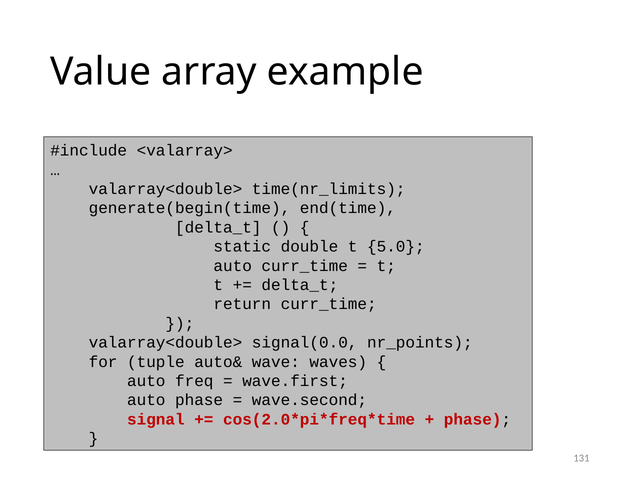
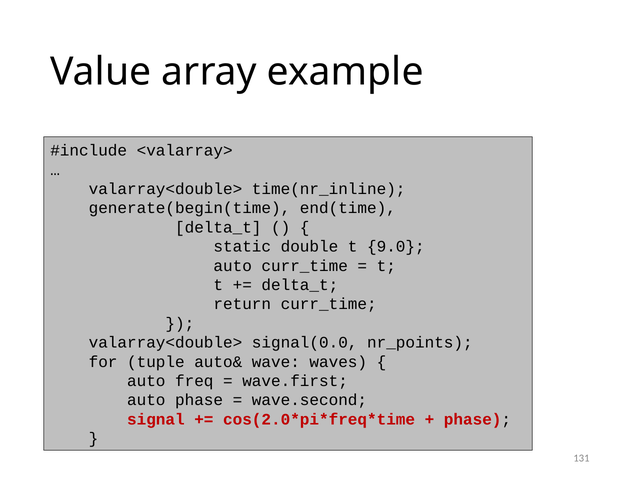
time(nr_limits: time(nr_limits -> time(nr_inline
5.0: 5.0 -> 9.0
